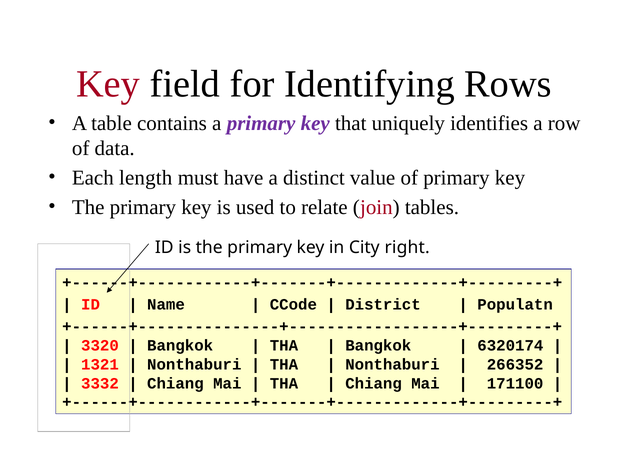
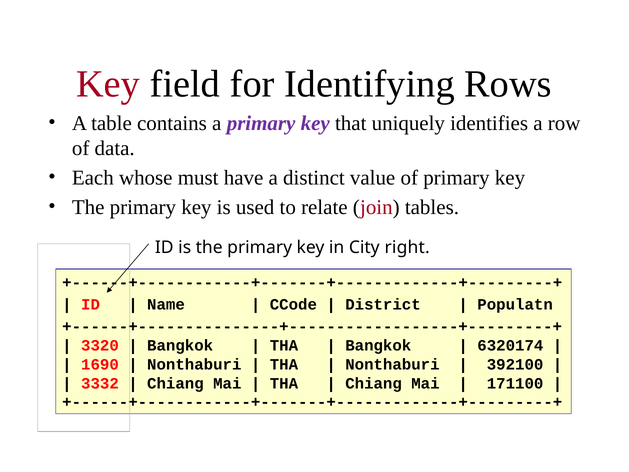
length: length -> whose
1321: 1321 -> 1690
266352: 266352 -> 392100
